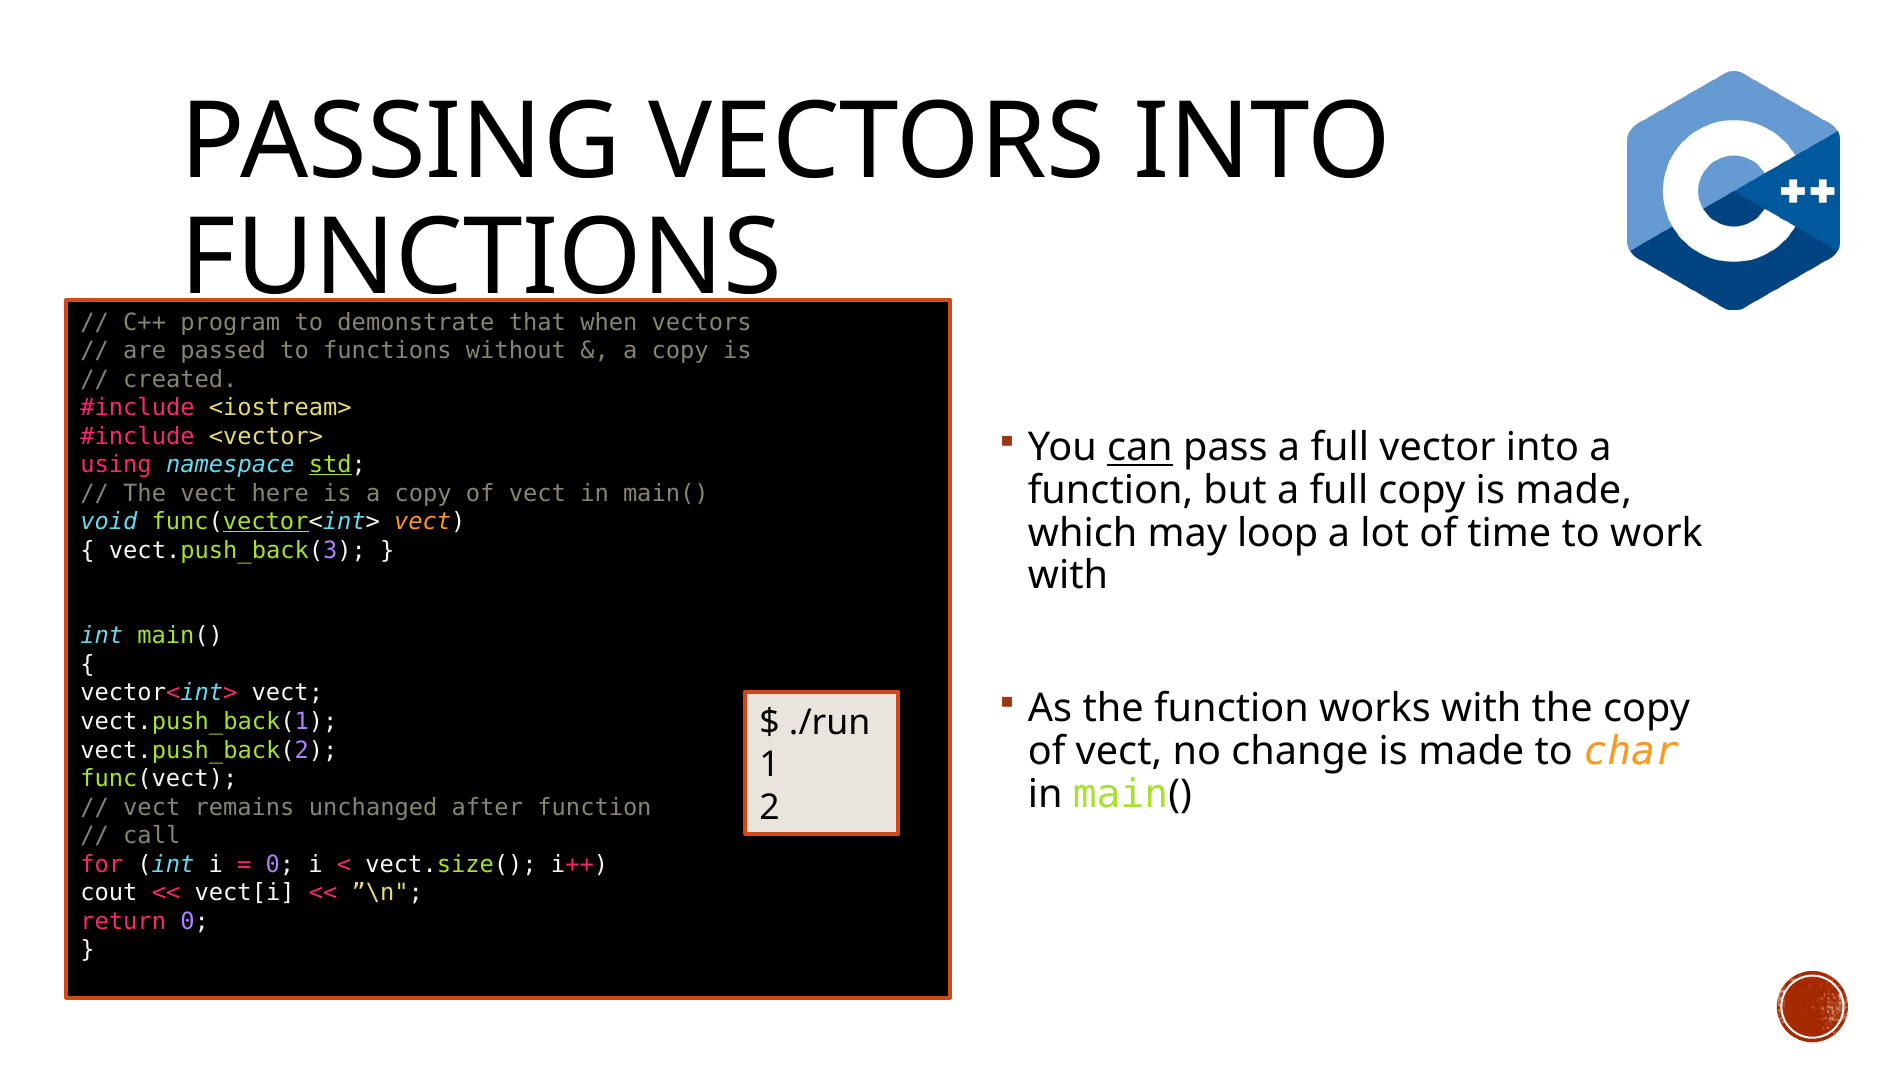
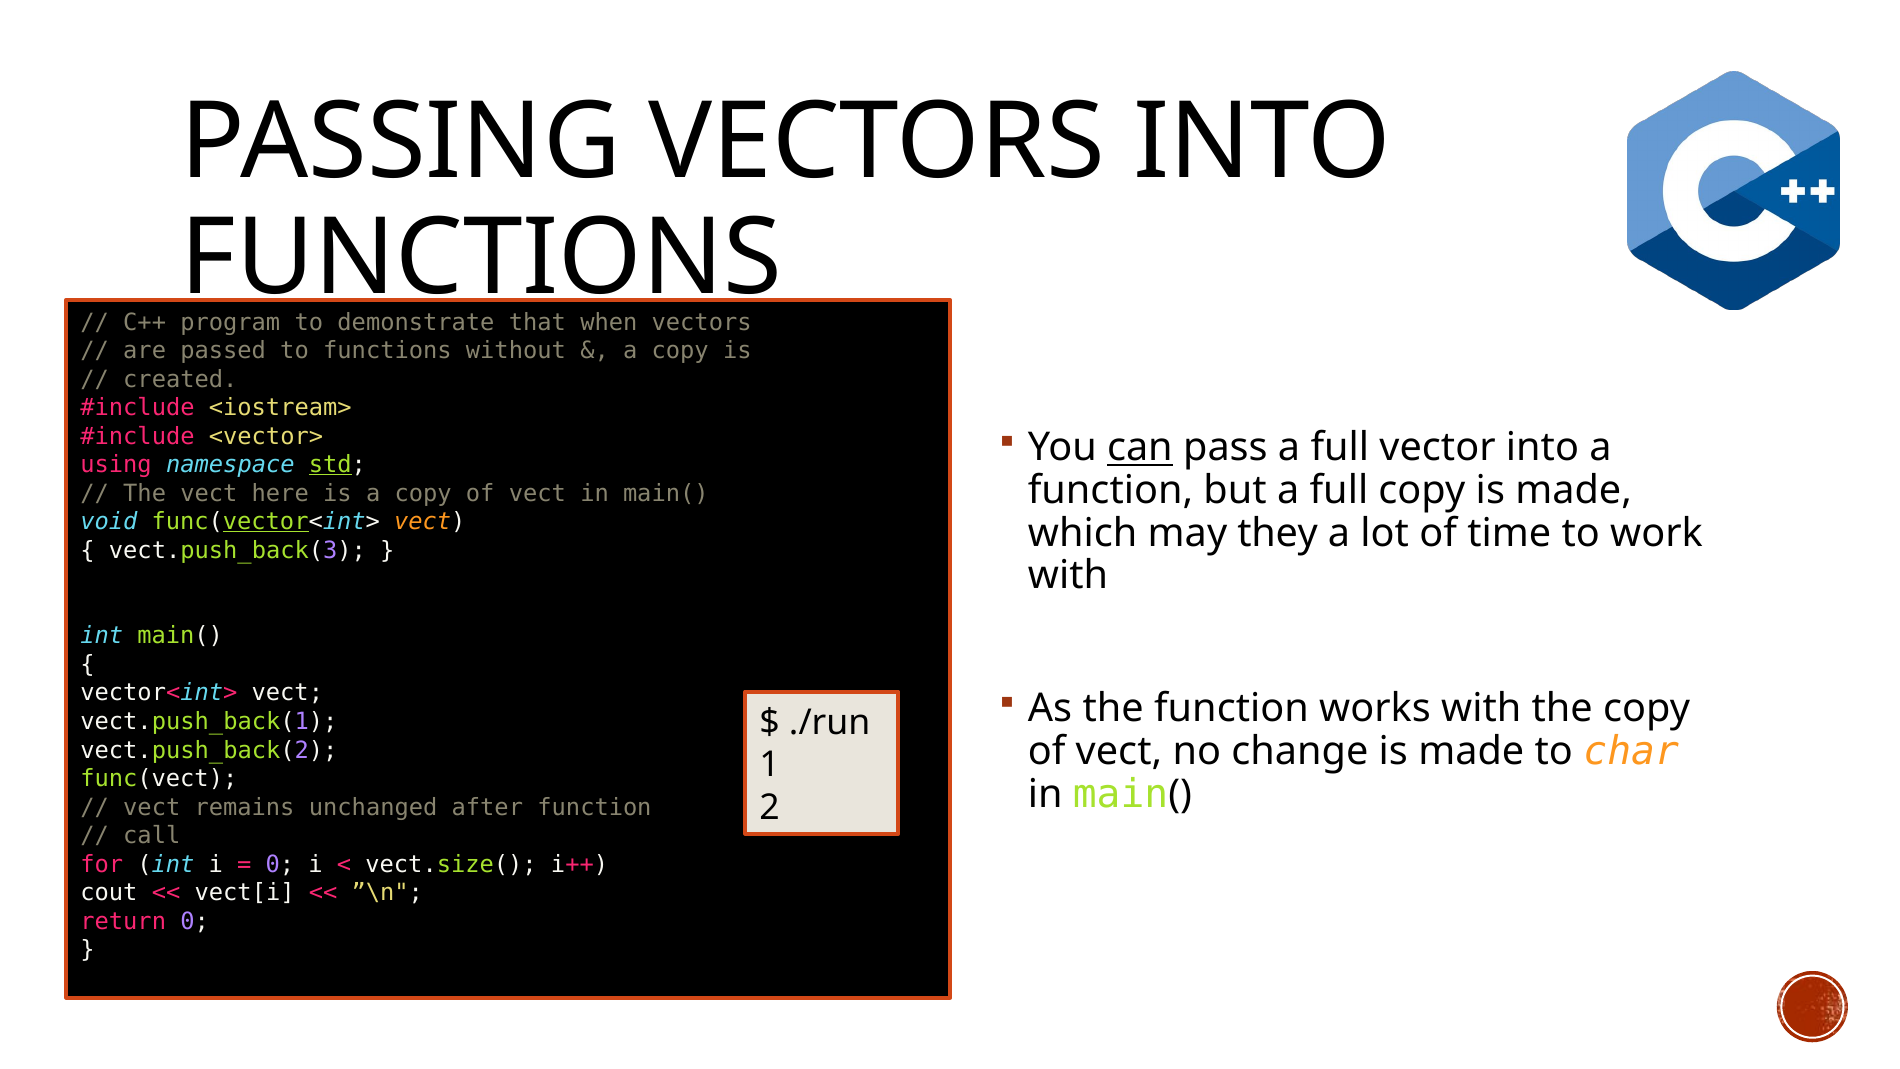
loop: loop -> they
